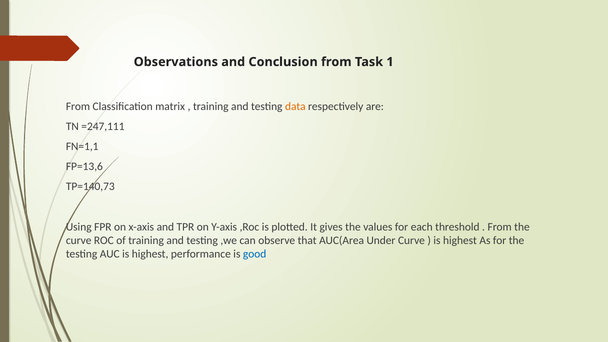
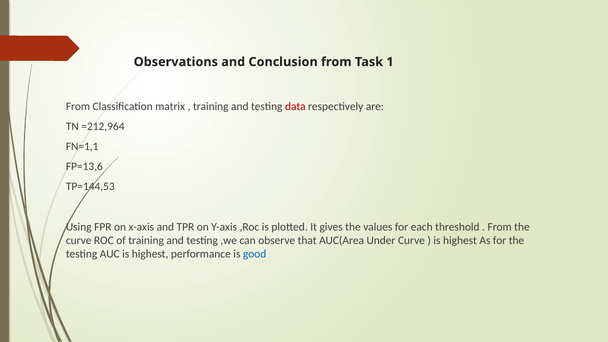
data colour: orange -> red
=247,111: =247,111 -> =212,964
TP=140,73: TP=140,73 -> TP=144,53
